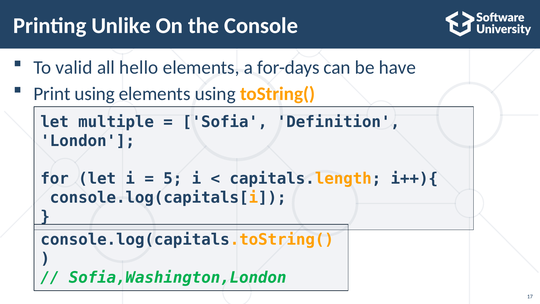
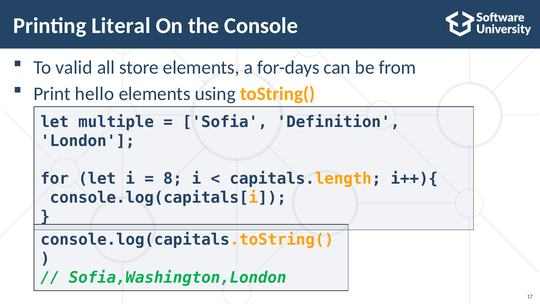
Unlike: Unlike -> Literal
hello: hello -> store
have: have -> from
Print using: using -> hello
5: 5 -> 8
